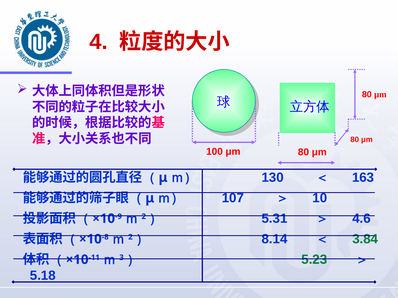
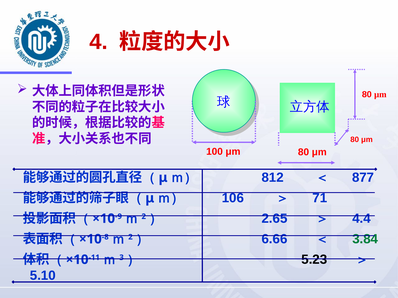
130: 130 -> 812
163: 163 -> 877
107: 107 -> 106
10: 10 -> 71
5.31: 5.31 -> 2.65
4.6: 4.6 -> 4.4
8.14: 8.14 -> 6.66
5.23 colour: green -> black
5.18: 5.18 -> 5.10
